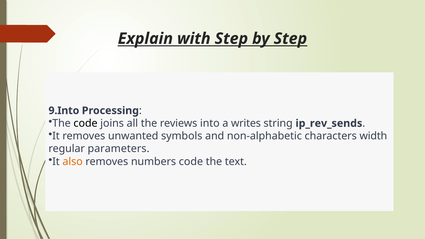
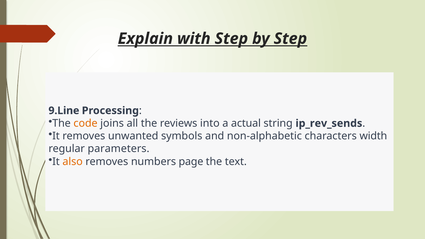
9.Into: 9.Into -> 9.Line
code at (86, 123) colour: black -> orange
writes: writes -> actual
numbers code: code -> page
